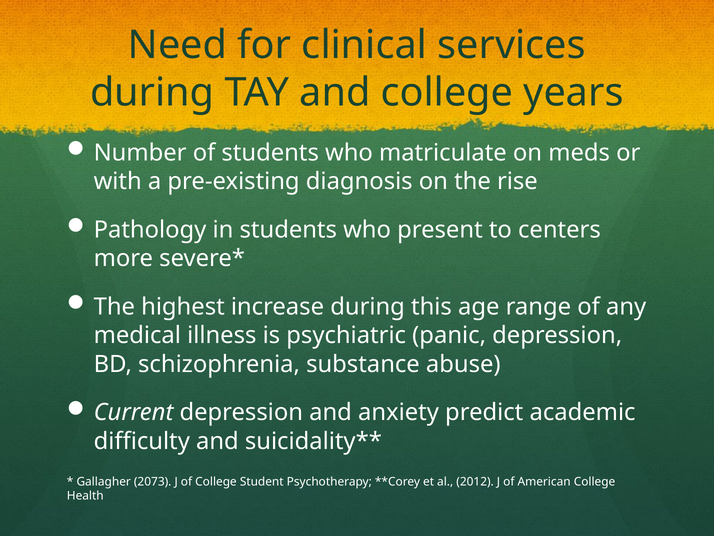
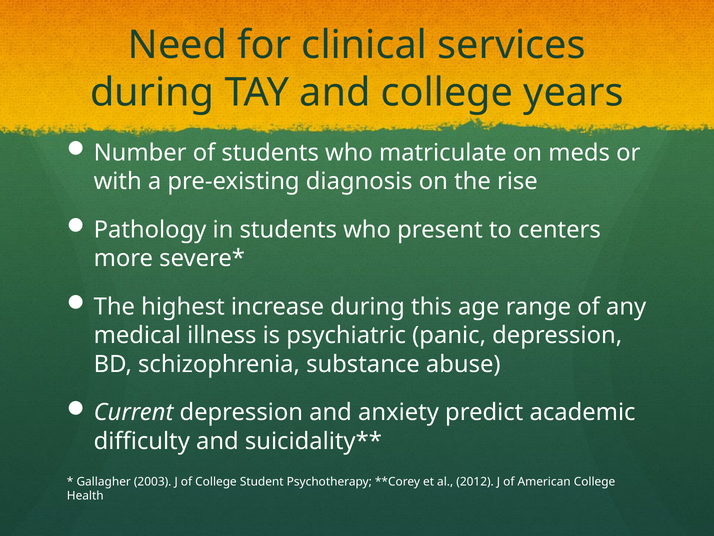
2073: 2073 -> 2003
